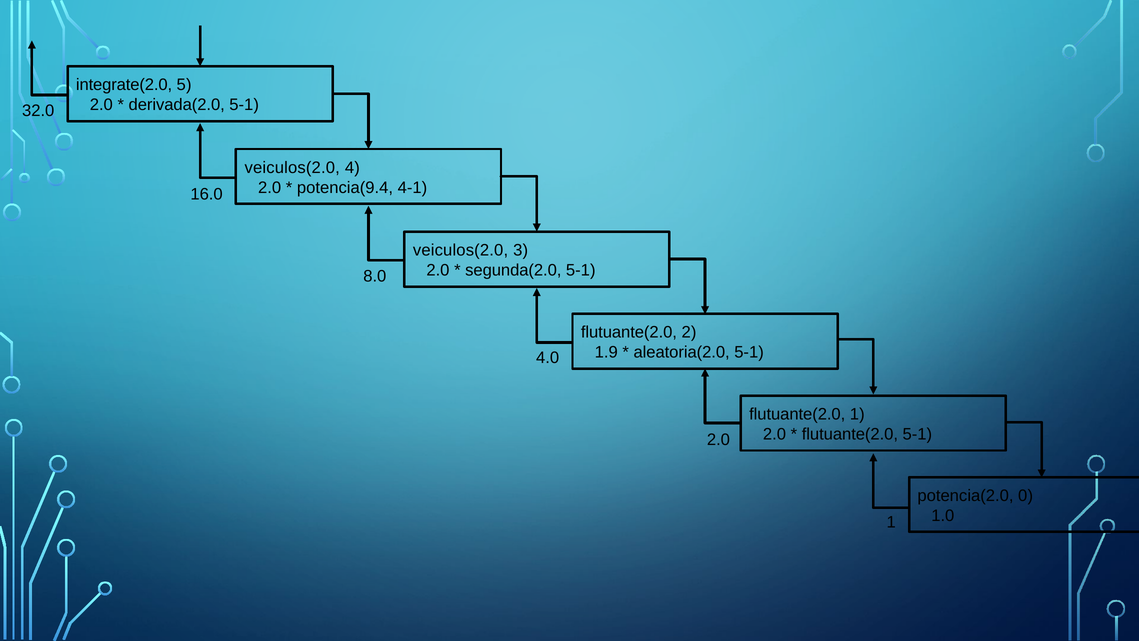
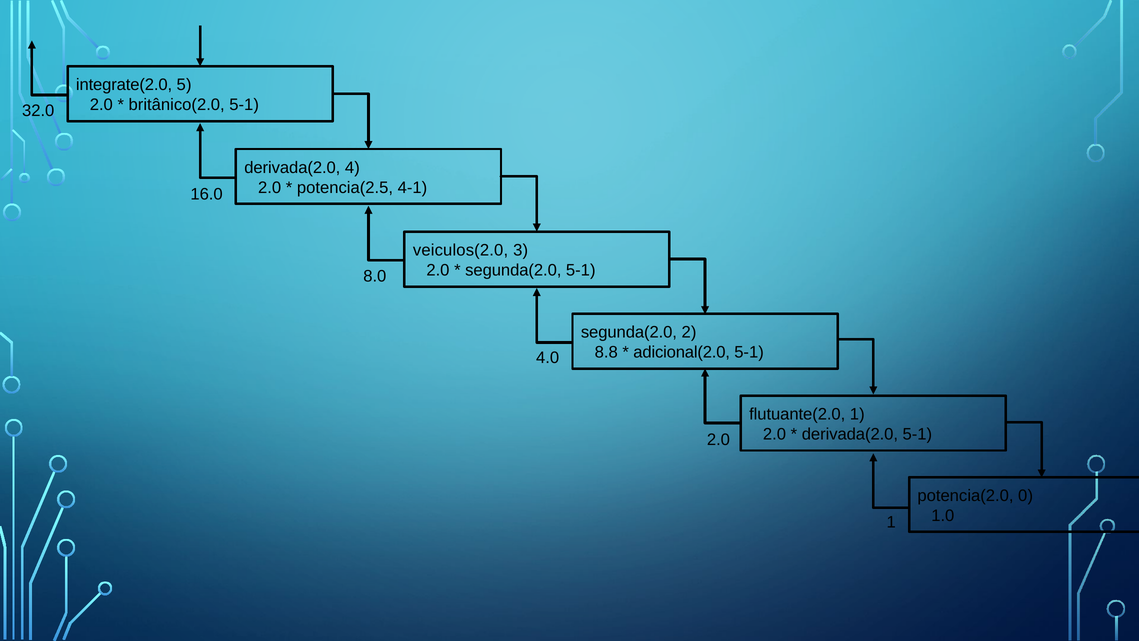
derivada(2.0: derivada(2.0 -> britânico(2.0
veiculos(2.0 at (292, 168): veiculos(2.0 -> derivada(2.0
potencia(9.4: potencia(9.4 -> potencia(2.5
flutuante(2.0 at (629, 332): flutuante(2.0 -> segunda(2.0
1.9: 1.9 -> 8.8
aleatoria(2.0: aleatoria(2.0 -> adicional(2.0
flutuante(2.0 at (850, 434): flutuante(2.0 -> derivada(2.0
